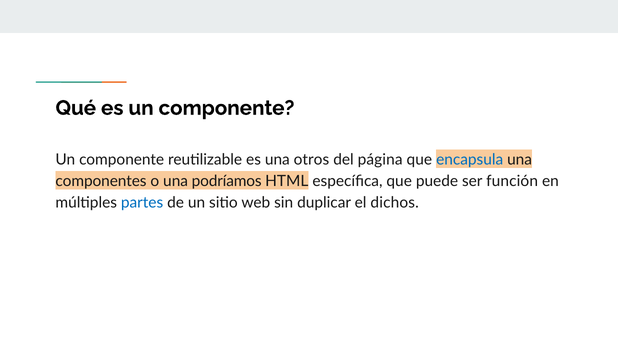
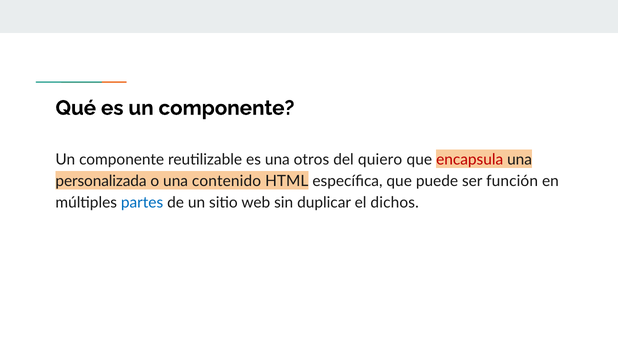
página: página -> quiero
encapsula colour: blue -> red
componentes: componentes -> personalizada
podríamos: podríamos -> contenido
